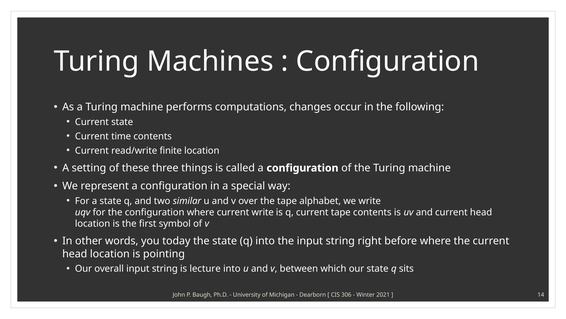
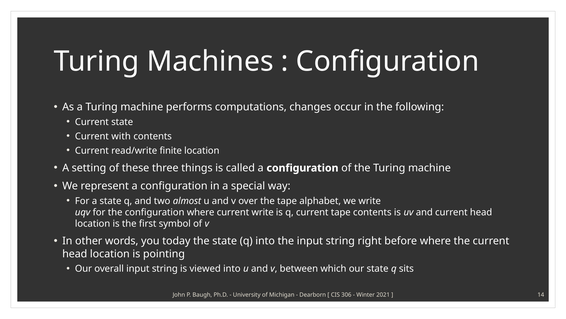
time: time -> with
similar: similar -> almost
lecture: lecture -> viewed
